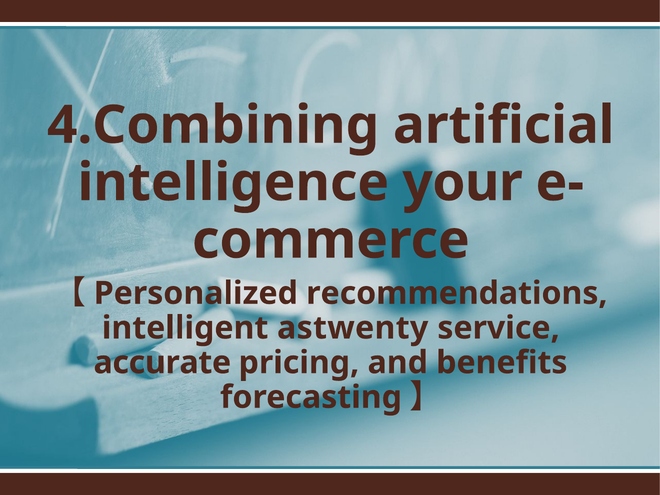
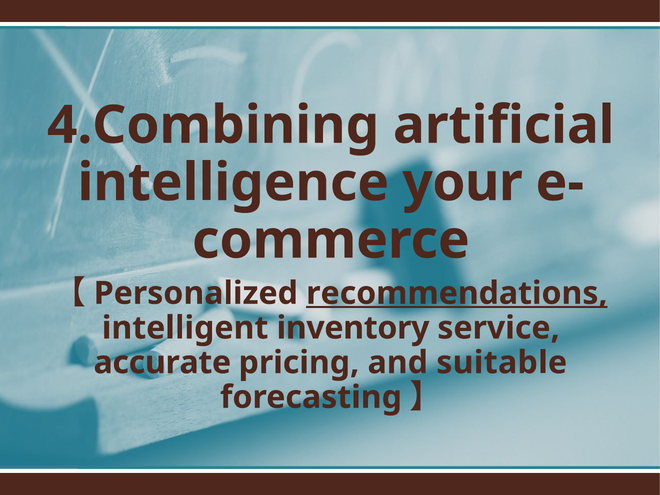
recommendations underline: none -> present
astwenty: astwenty -> inventory
benefits: benefits -> suitable
